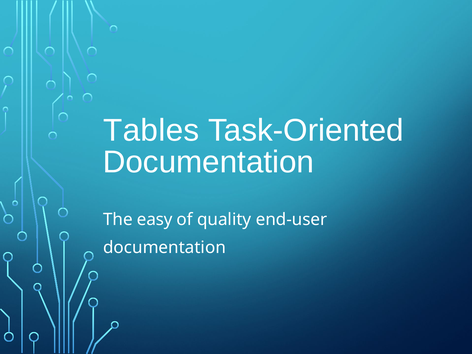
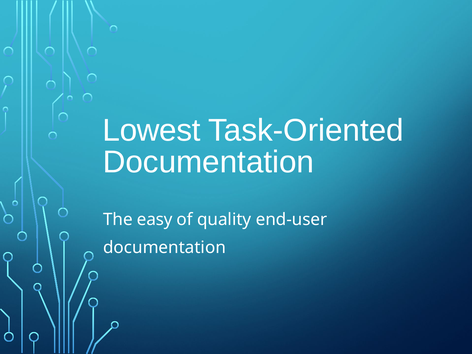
Tables: Tables -> Lowest
